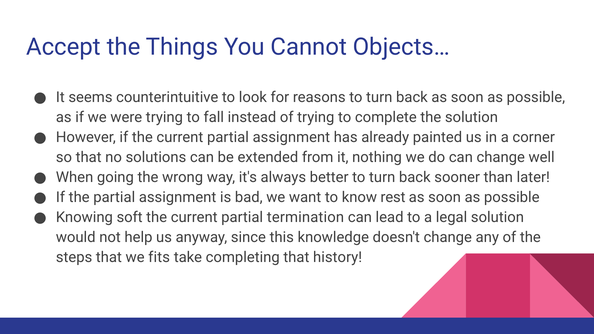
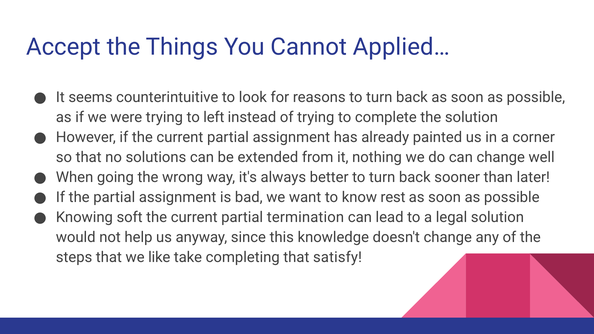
Objects…: Objects… -> Applied…
fall: fall -> left
fits: fits -> like
history: history -> satisfy
